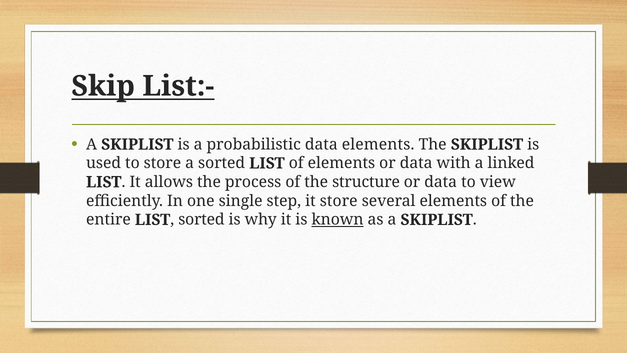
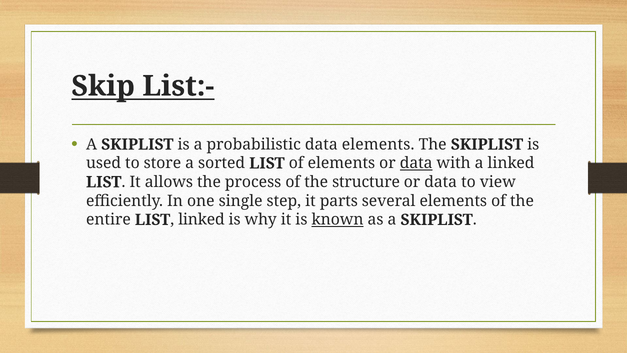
data at (416, 163) underline: none -> present
it store: store -> parts
LIST sorted: sorted -> linked
